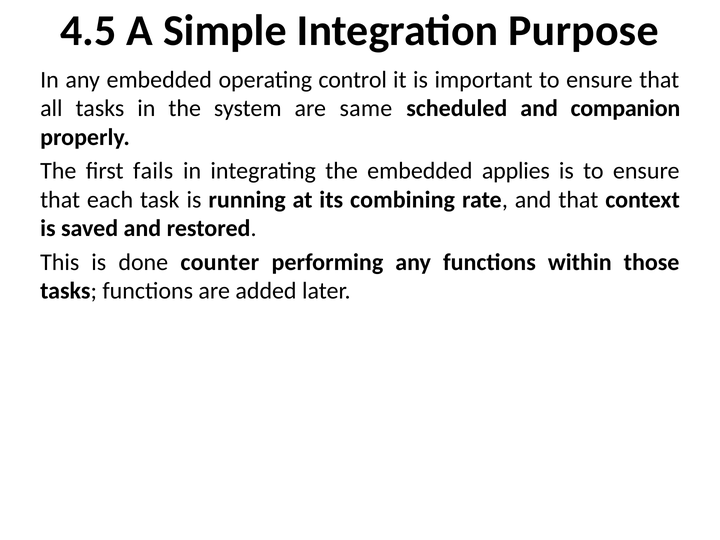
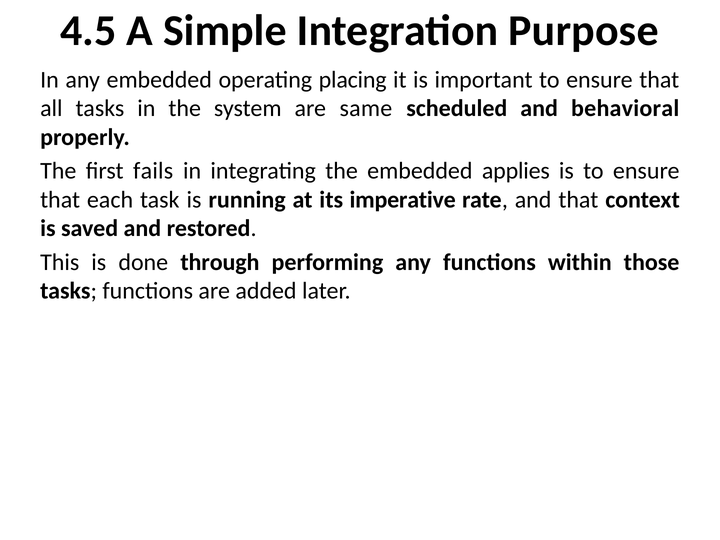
control: control -> placing
companion: companion -> behavioral
combining: combining -> imperative
counter: counter -> through
